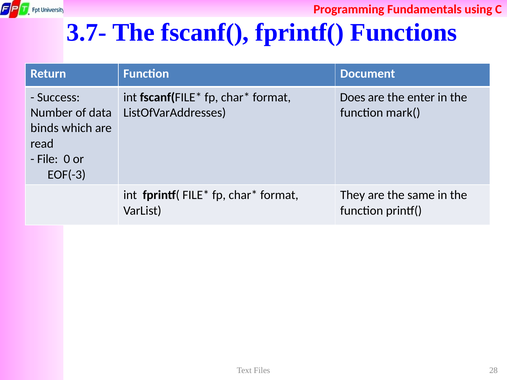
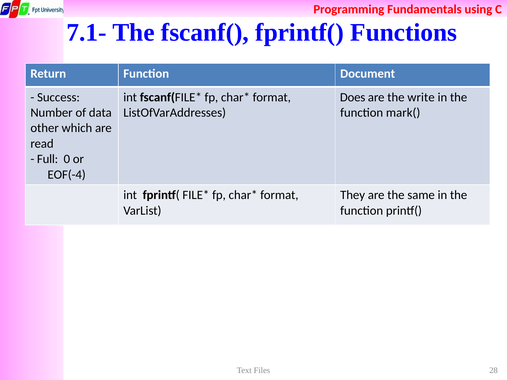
3.7-: 3.7- -> 7.1-
enter: enter -> write
binds: binds -> other
File: File -> Full
EOF(-3: EOF(-3 -> EOF(-4
